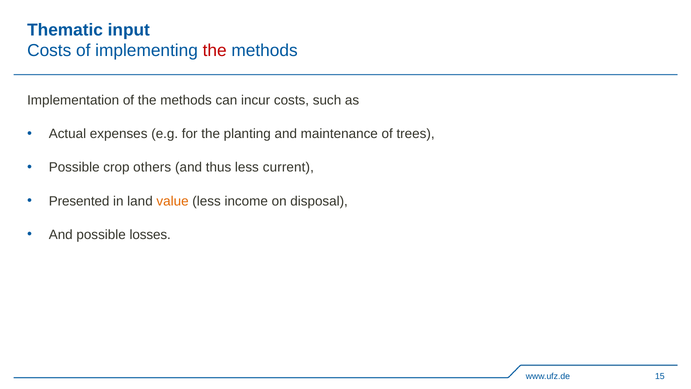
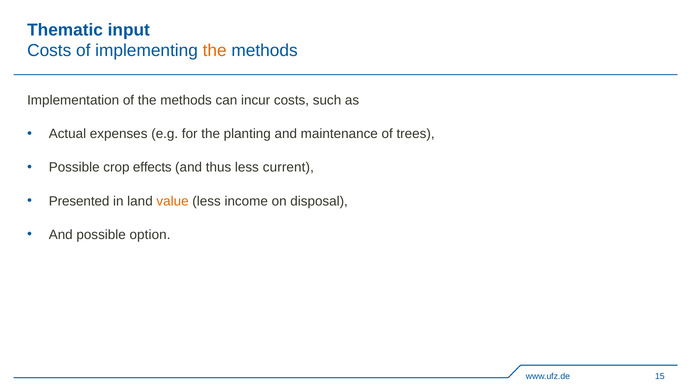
the at (215, 51) colour: red -> orange
others: others -> effects
losses: losses -> option
